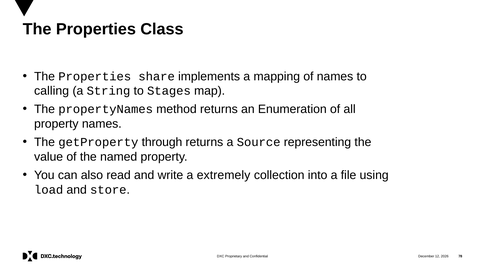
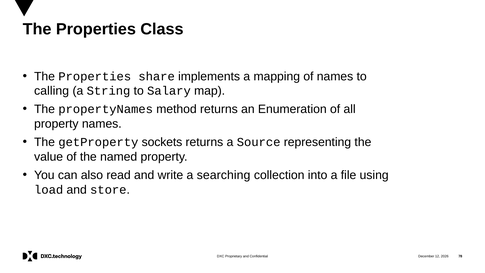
Stages: Stages -> Salary
through: through -> sockets
extremely: extremely -> searching
